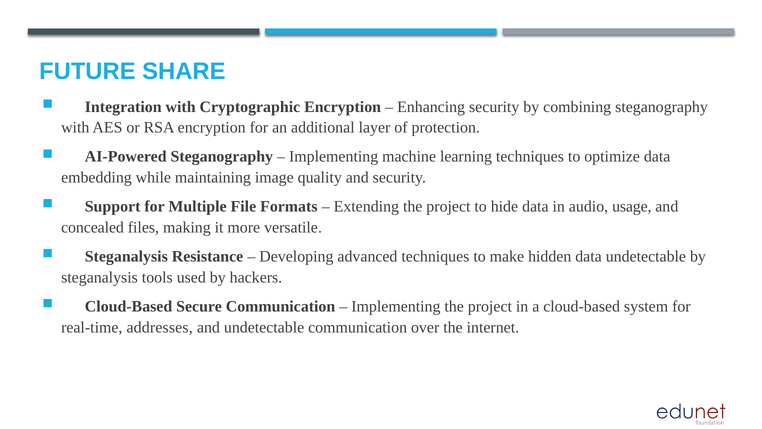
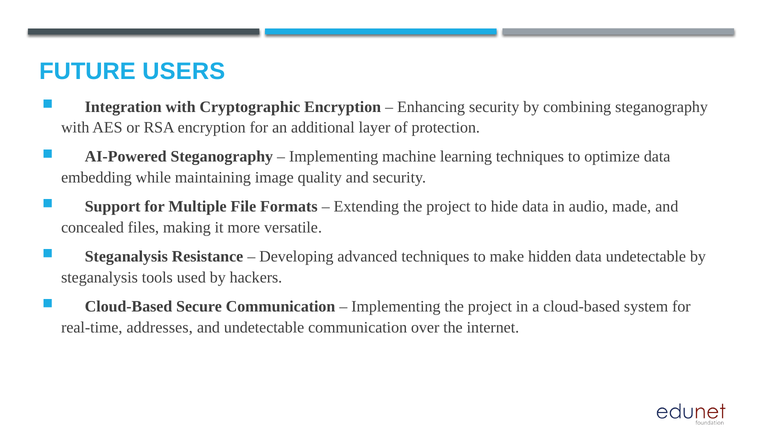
SHARE: SHARE -> USERS
usage: usage -> made
